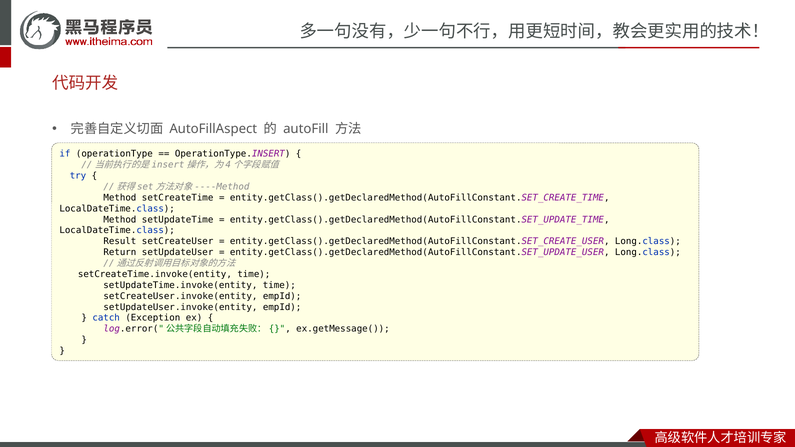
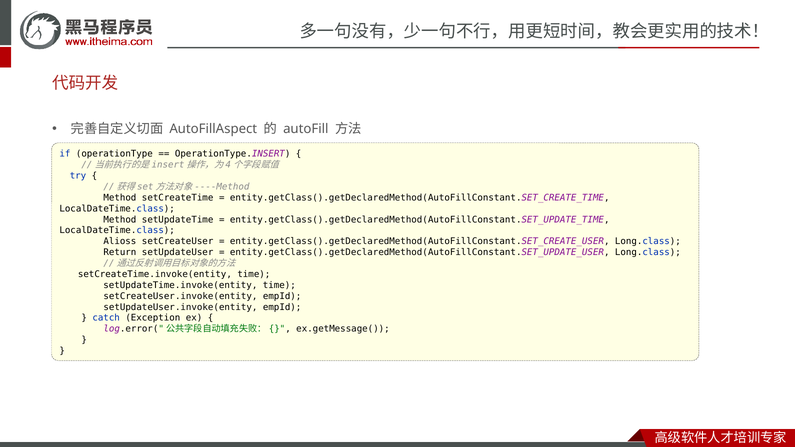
Result: Result -> Alioss
